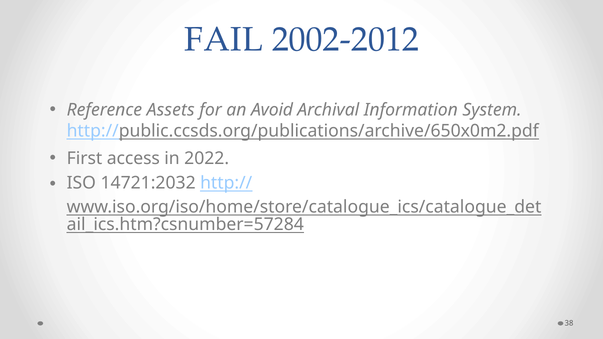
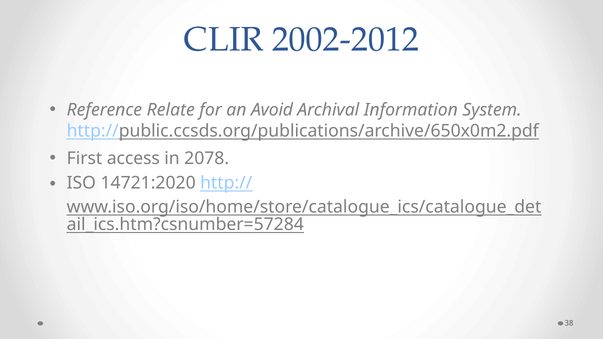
FAIL: FAIL -> CLIR
Assets: Assets -> Relate
2022: 2022 -> 2078
14721:2032: 14721:2032 -> 14721:2020
